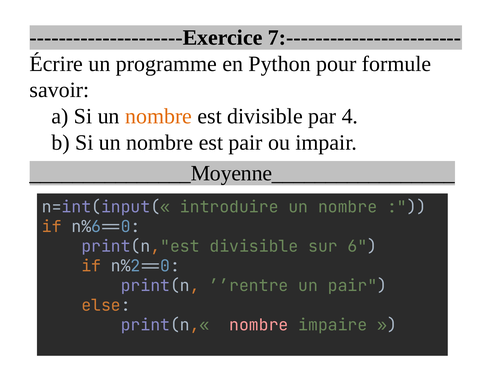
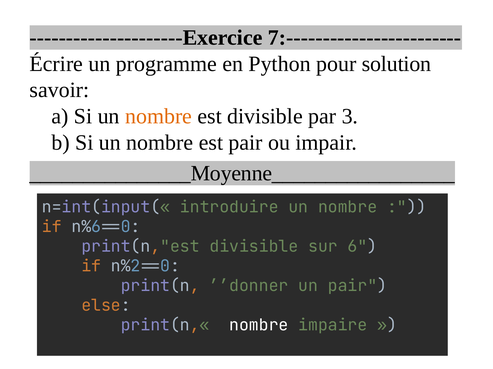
formule: formule -> solution
4: 4 -> 3
’’rentre: ’’rentre -> ’’donner
nombre at (259, 326) colour: pink -> white
